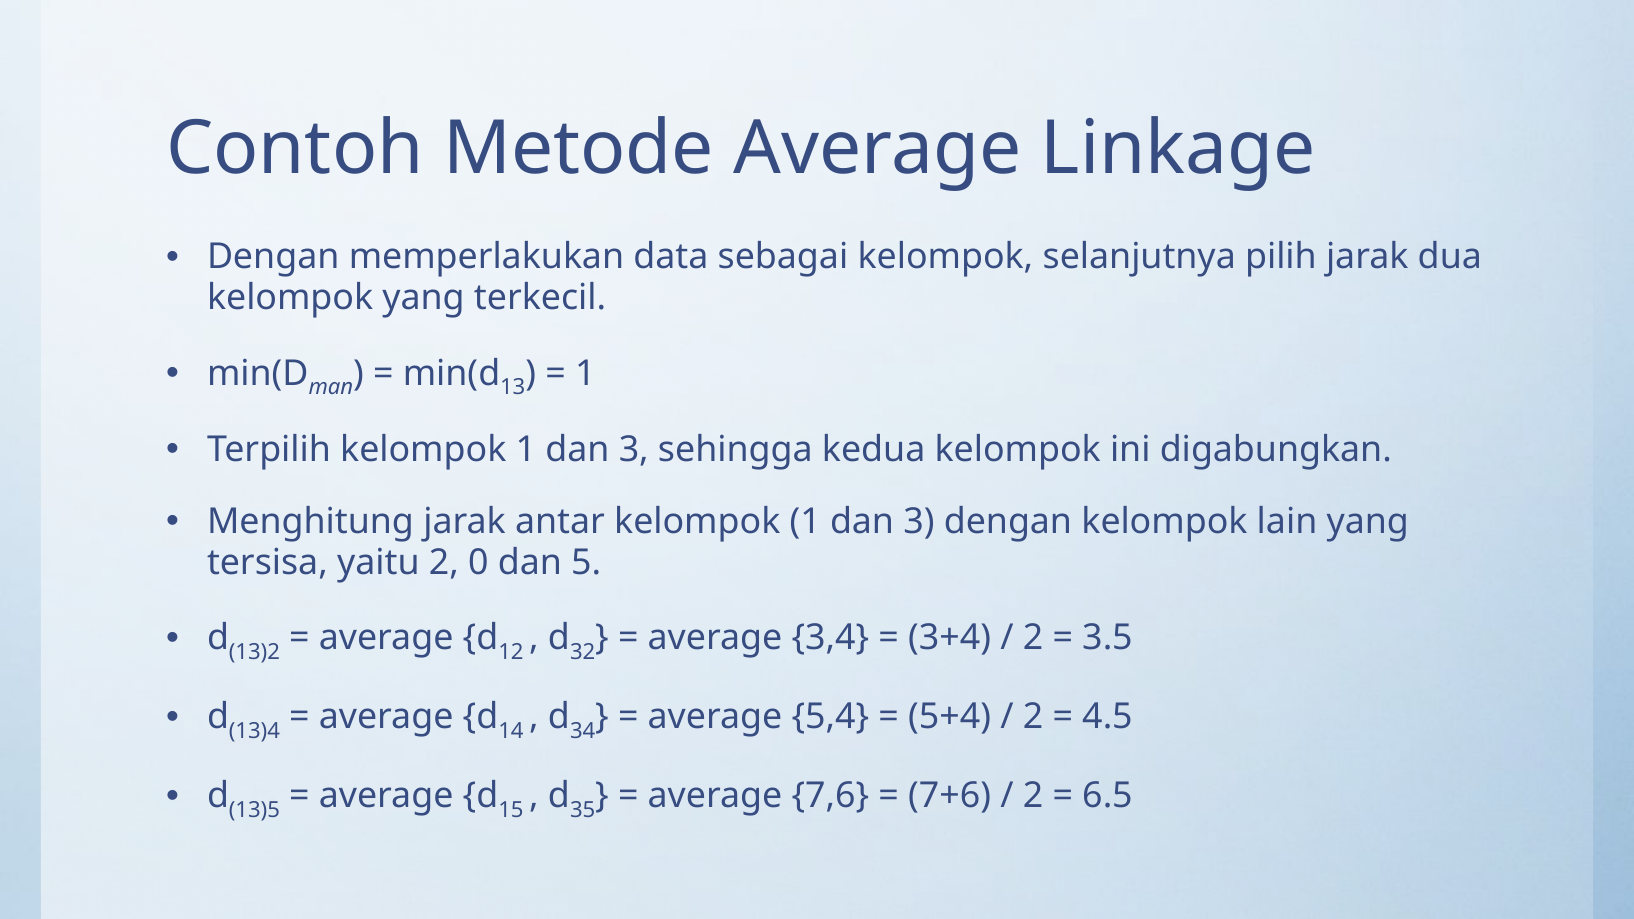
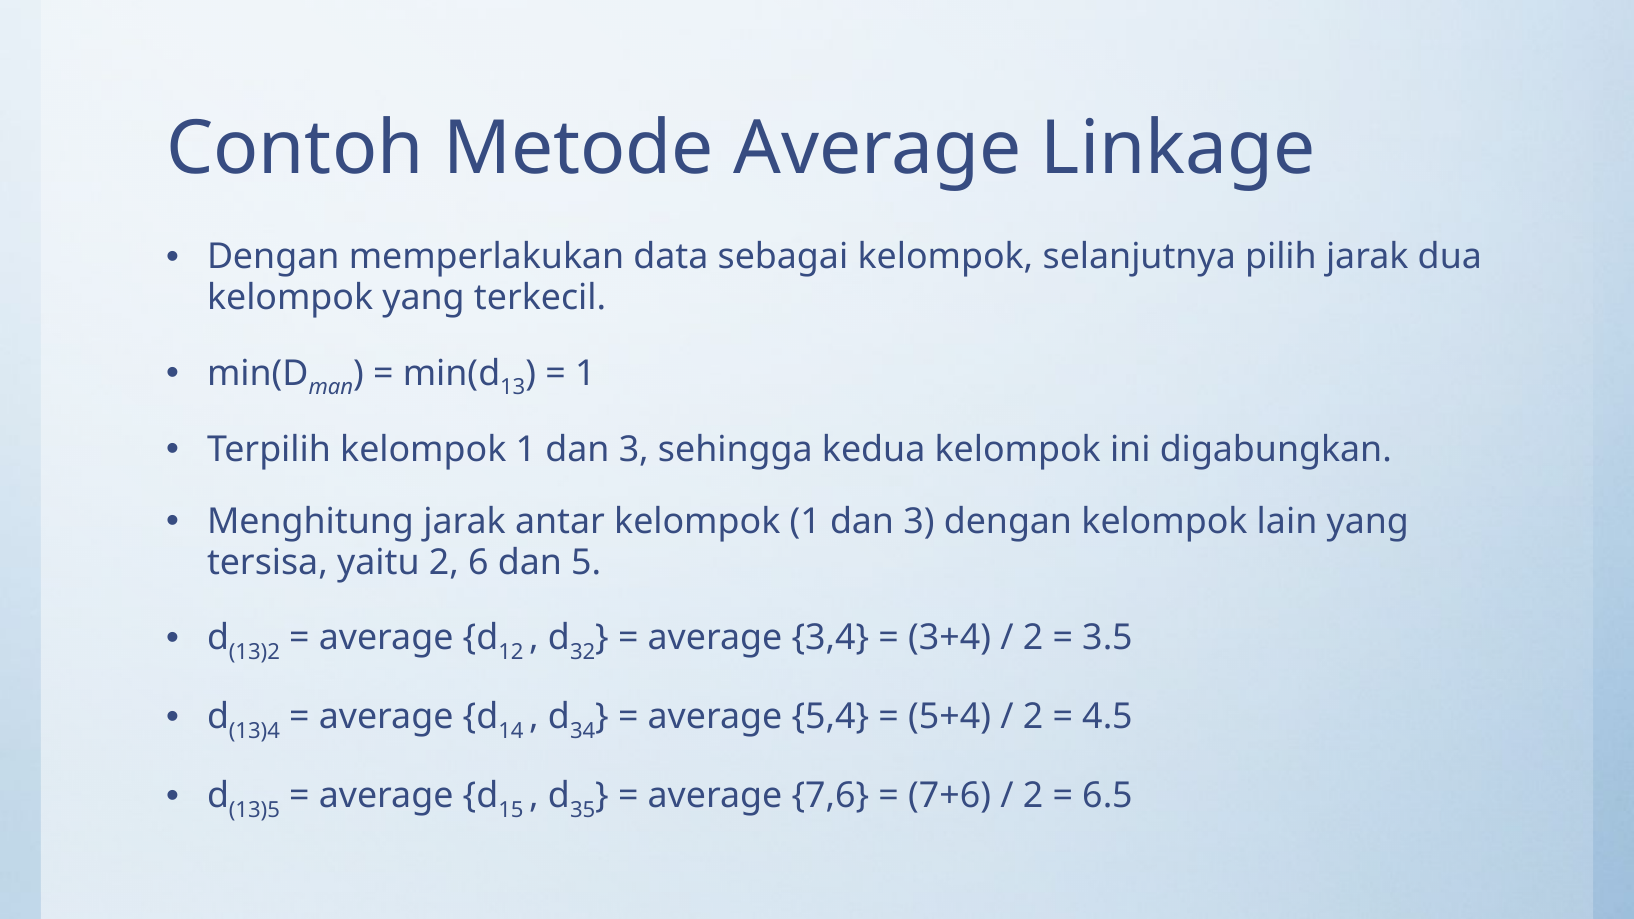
0: 0 -> 6
